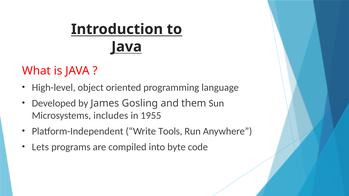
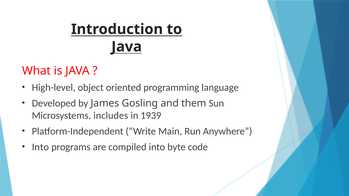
1955: 1955 -> 1939
Tools: Tools -> Main
Lets at (40, 147): Lets -> Into
